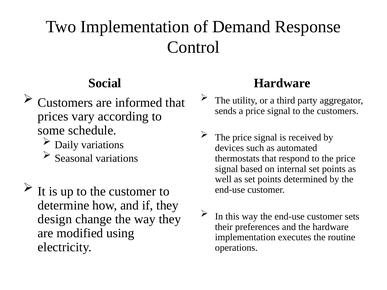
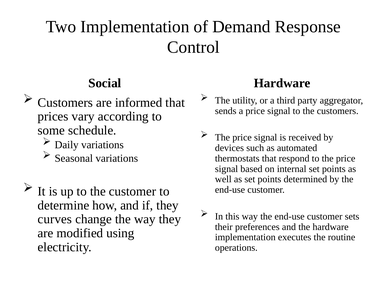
design: design -> curves
